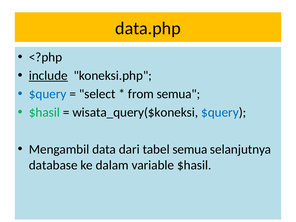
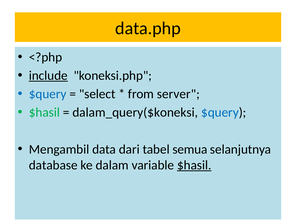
from semua: semua -> server
wisata_query($koneksi: wisata_query($koneksi -> dalam_query($koneksi
$hasil at (194, 165) underline: none -> present
